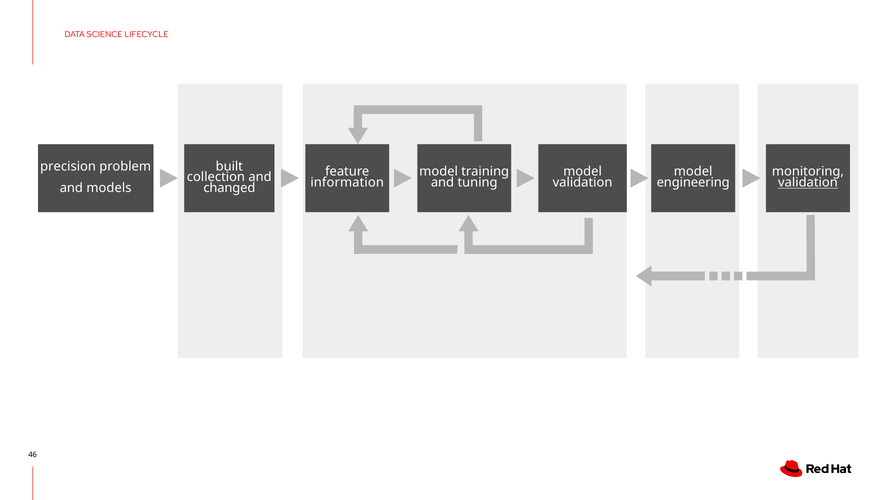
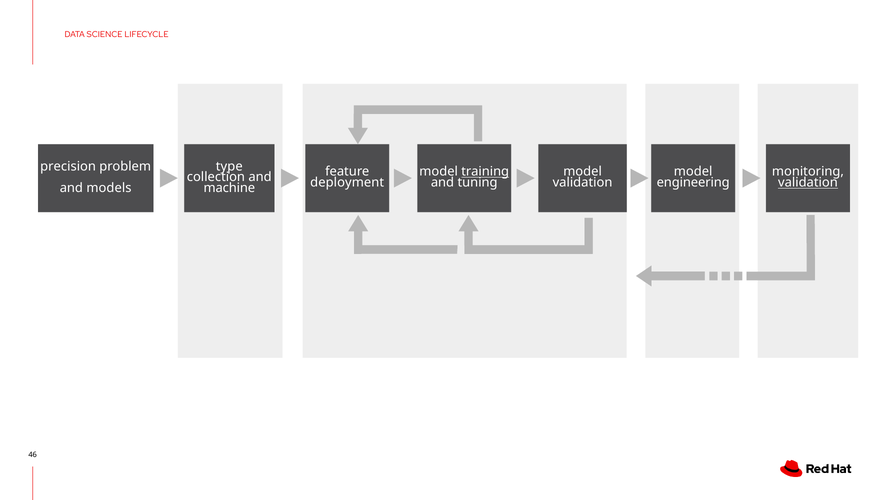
built: built -> type
training underline: none -> present
information: information -> deployment
changed: changed -> machine
